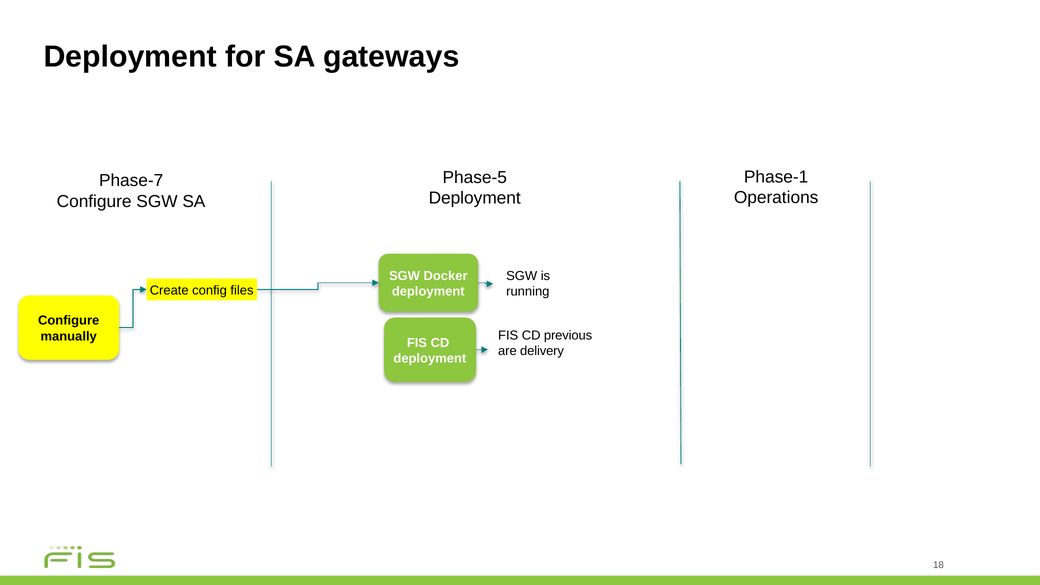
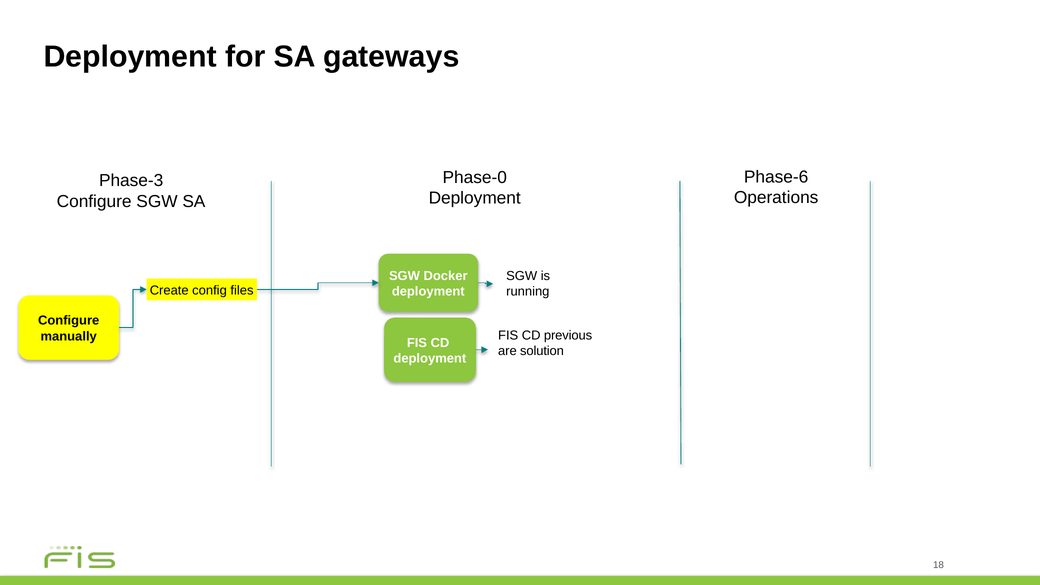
Phase-1: Phase-1 -> Phase-6
Phase-5: Phase-5 -> Phase-0
Phase-7: Phase-7 -> Phase-3
delivery: delivery -> solution
